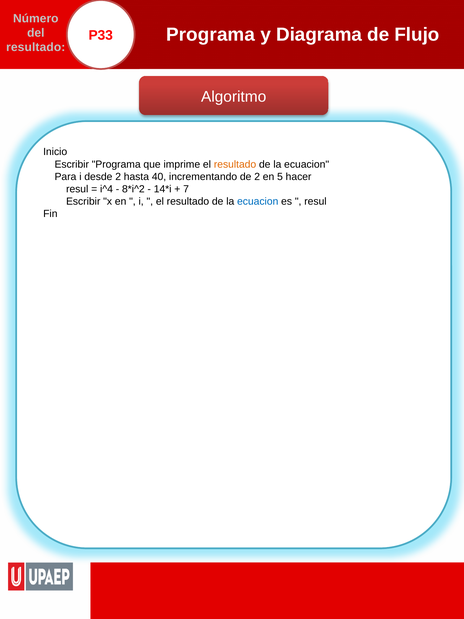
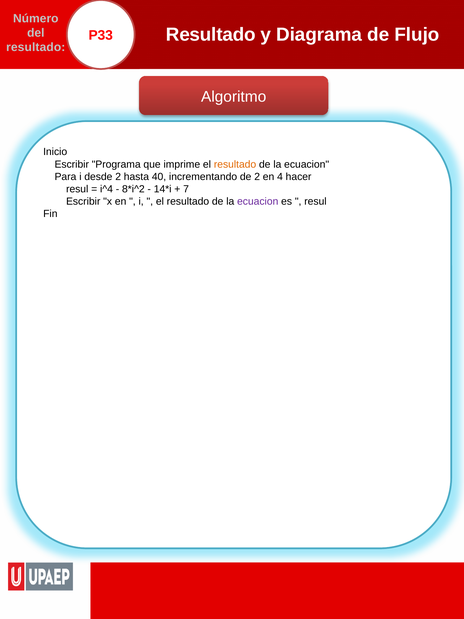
Programa at (211, 35): Programa -> Resultado
5: 5 -> 4
ecuacion at (258, 201) colour: blue -> purple
